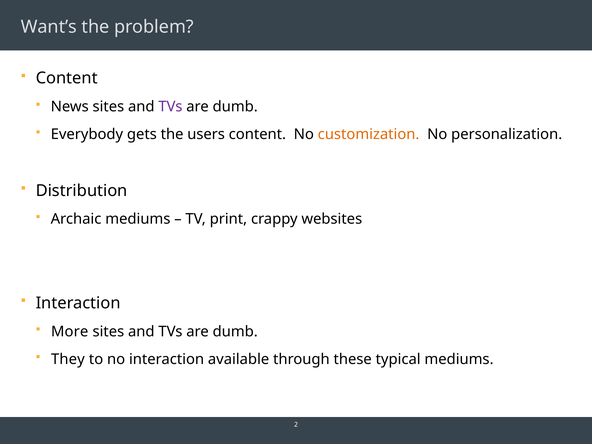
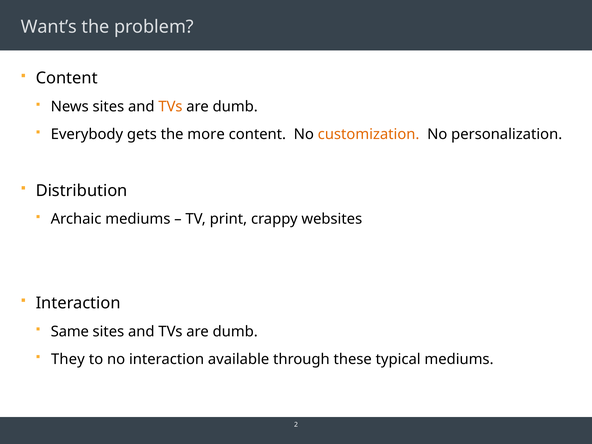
TVs at (170, 107) colour: purple -> orange
users: users -> more
More: More -> Same
